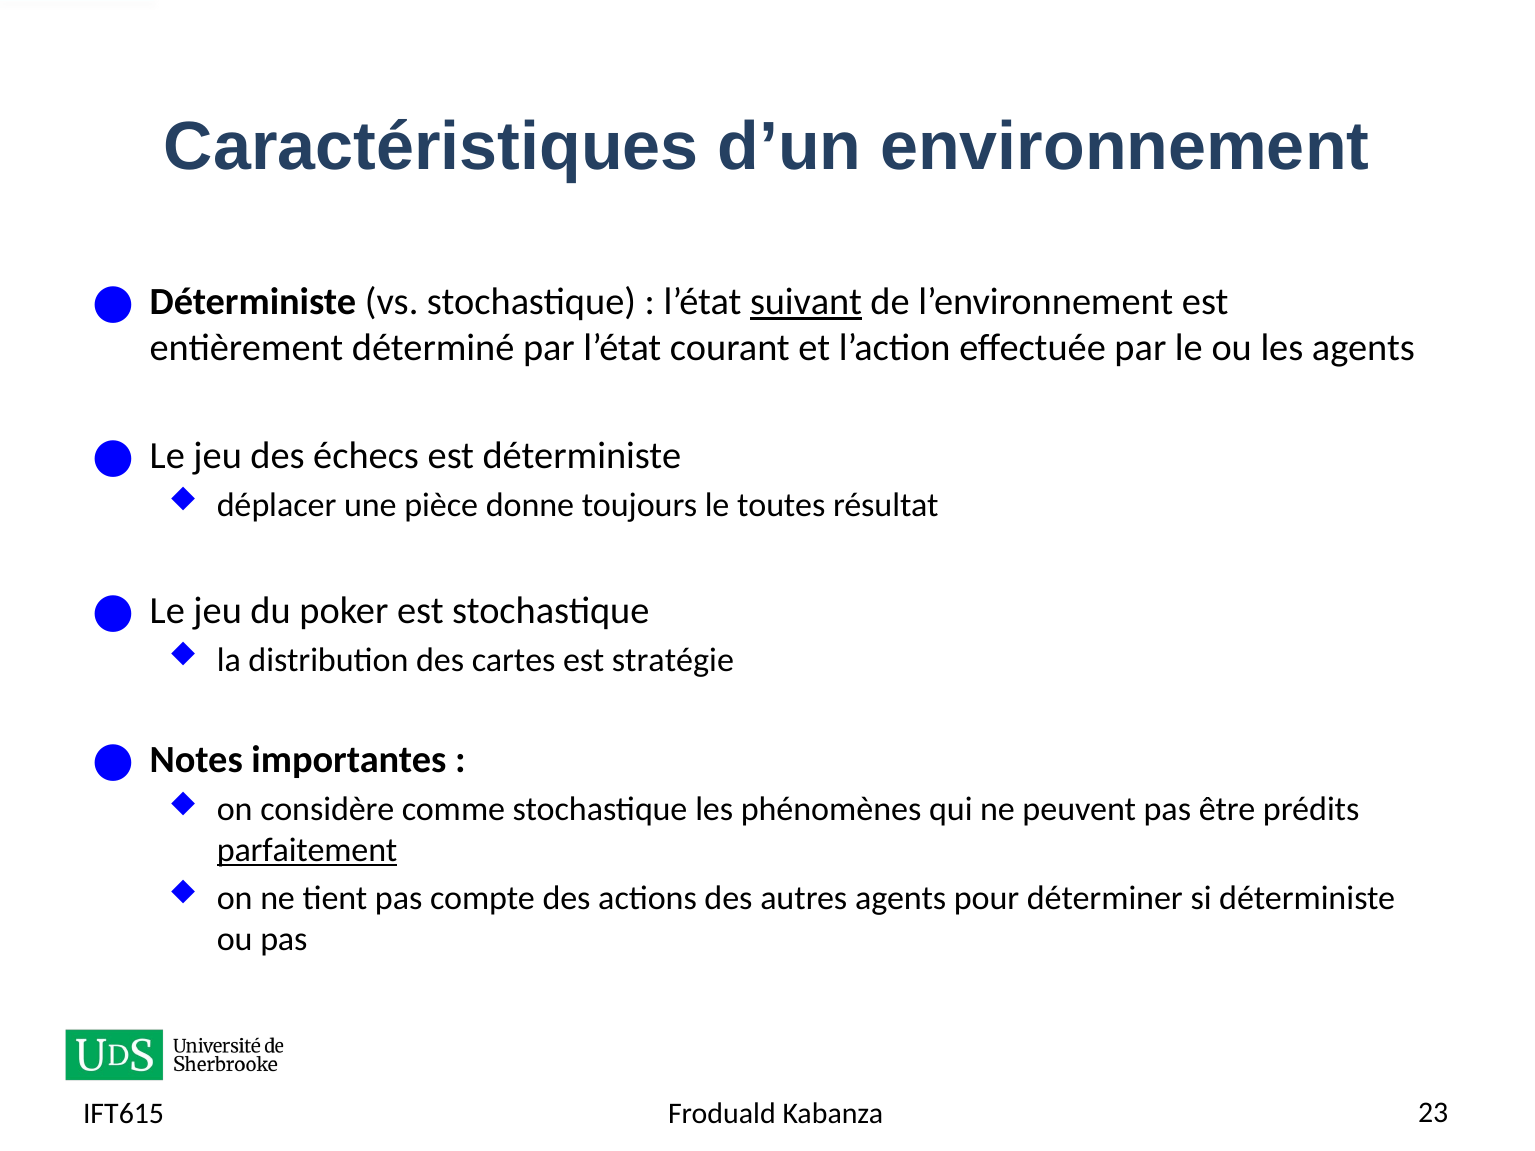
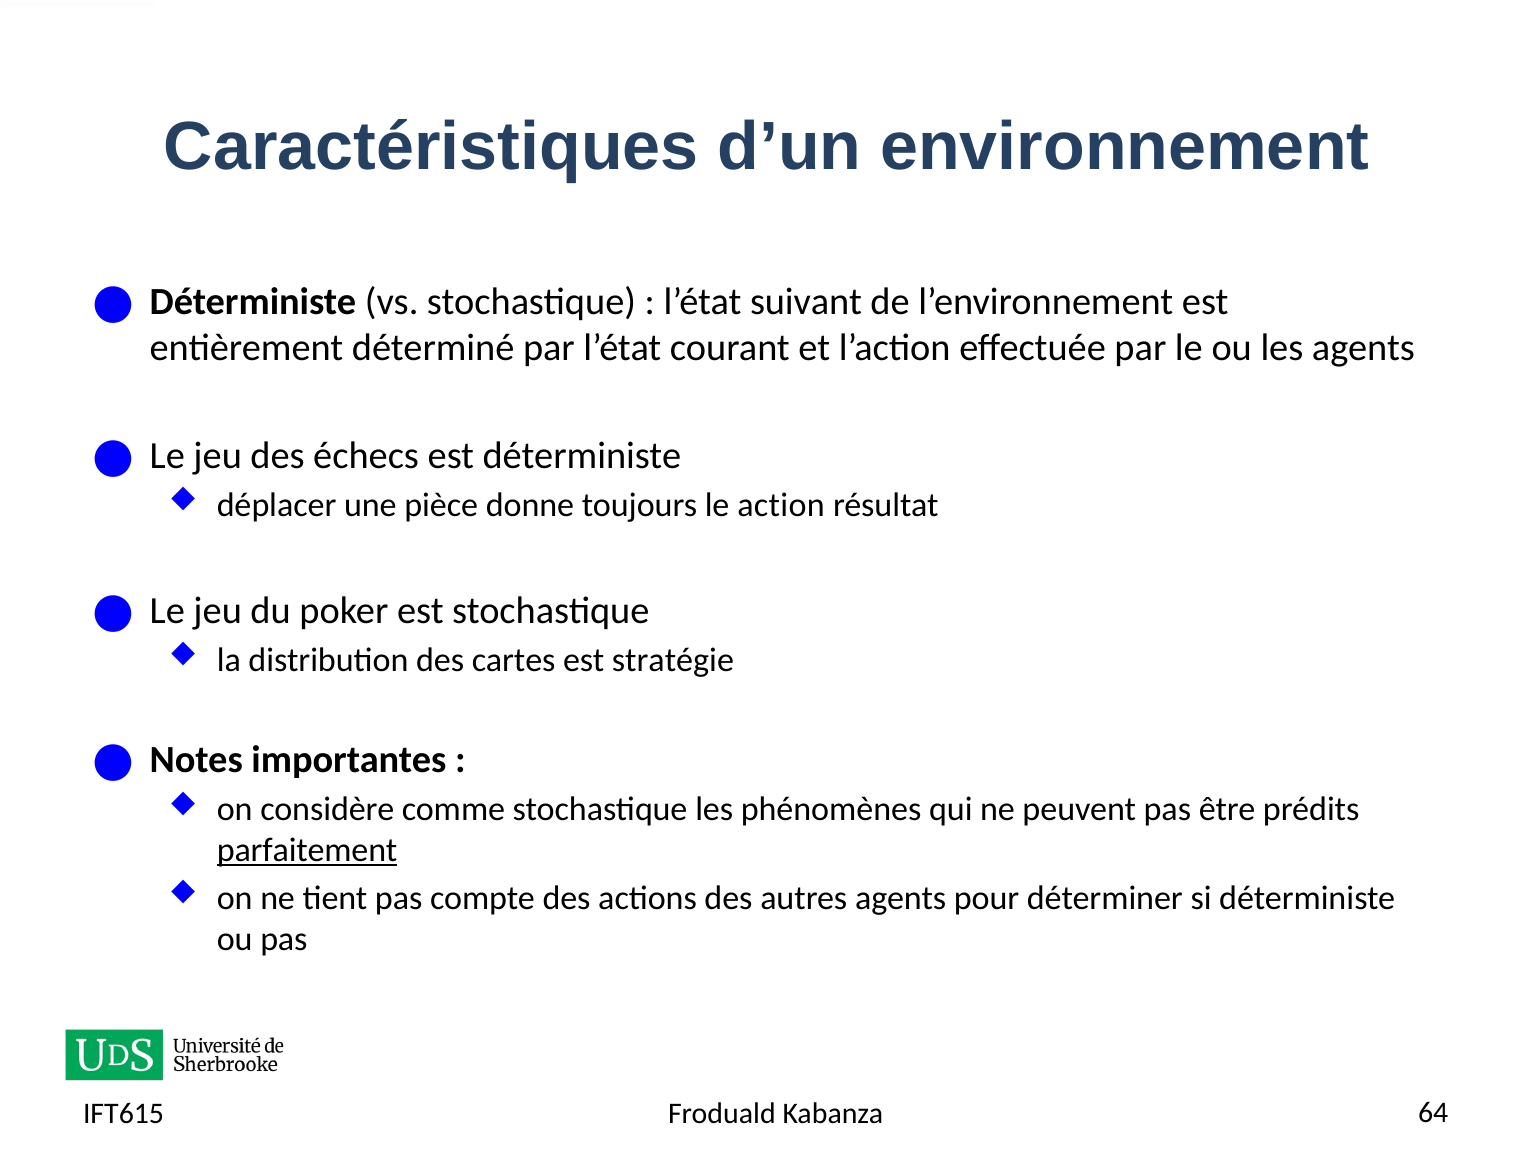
suivant underline: present -> none
toutes: toutes -> action
23: 23 -> 64
